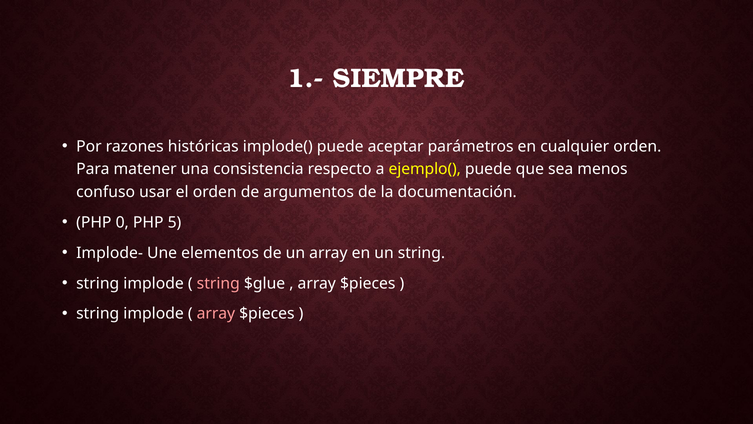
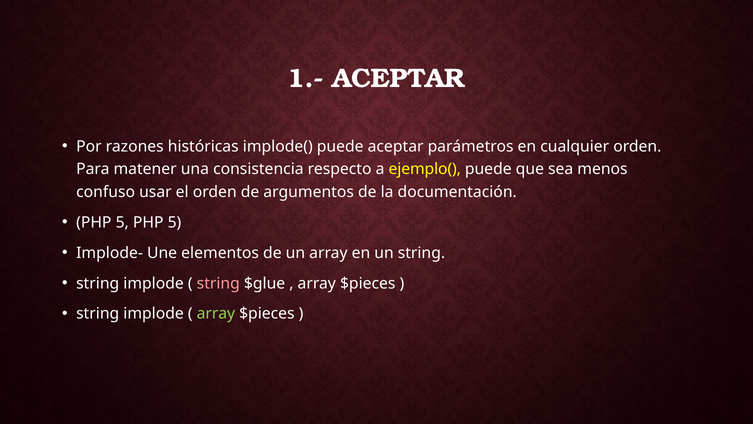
1.- SIEMPRE: SIEMPRE -> ACEPTAR
0 at (122, 222): 0 -> 5
array at (216, 313) colour: pink -> light green
